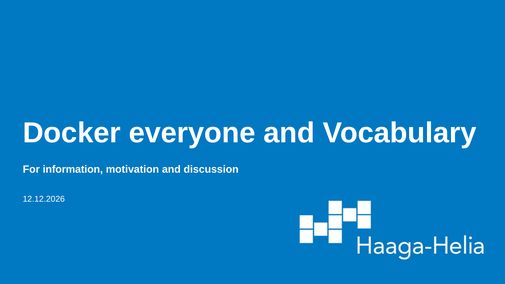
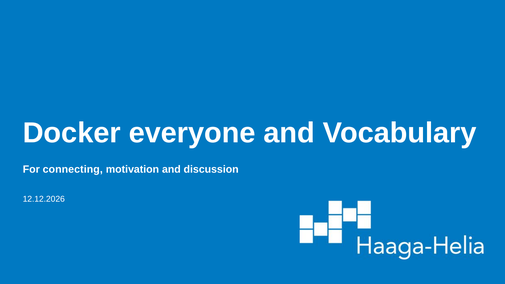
information: information -> connecting
